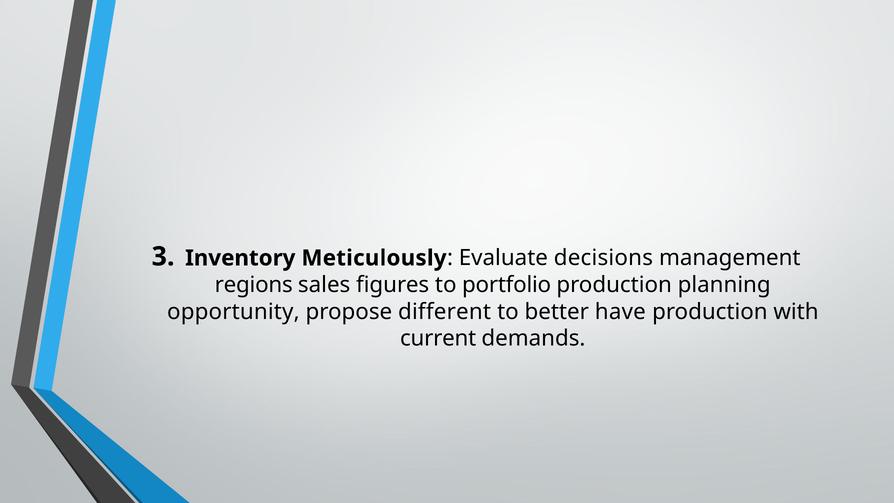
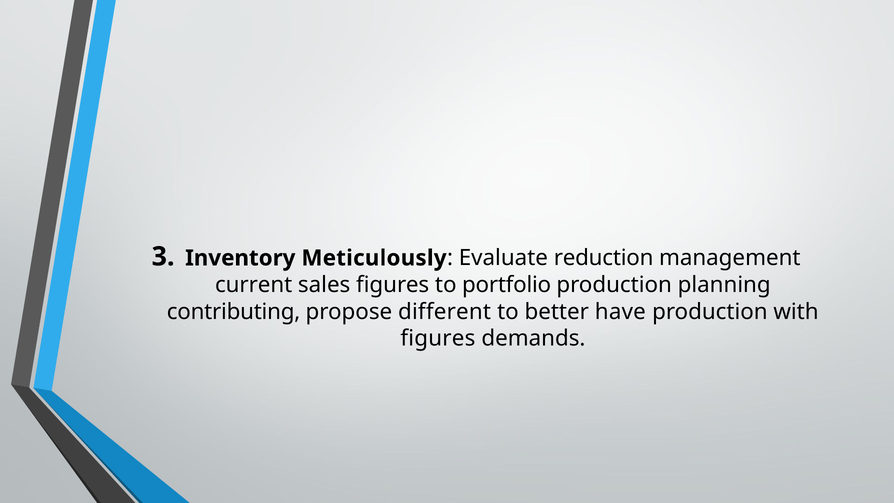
decisions: decisions -> reduction
regions: regions -> current
opportunity: opportunity -> contributing
current at (438, 338): current -> figures
